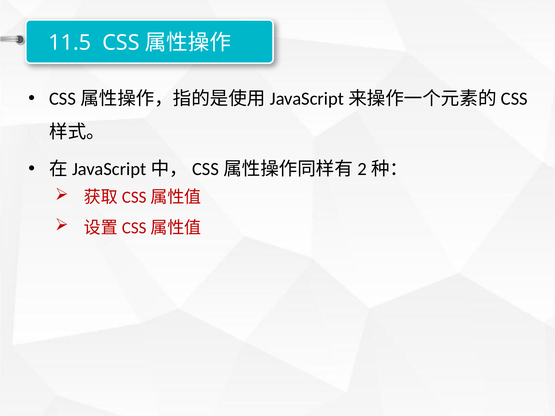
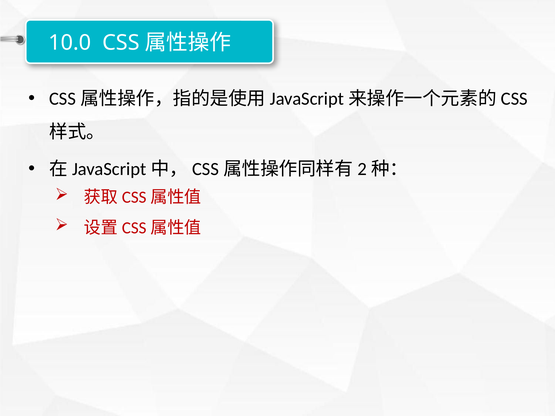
11.5: 11.5 -> 10.0
